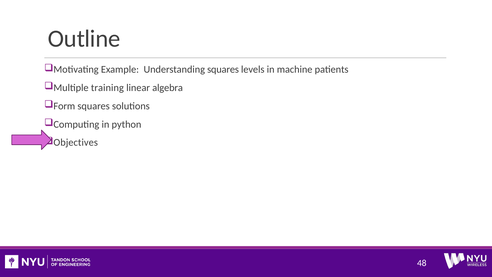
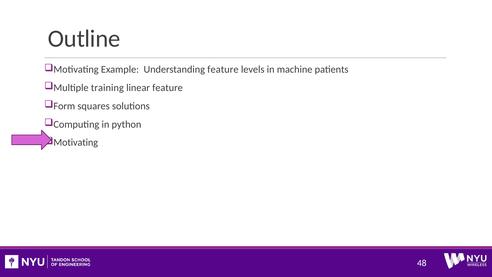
Understanding squares: squares -> feature
linear algebra: algebra -> feature
Objectives at (76, 142): Objectives -> Motivating
